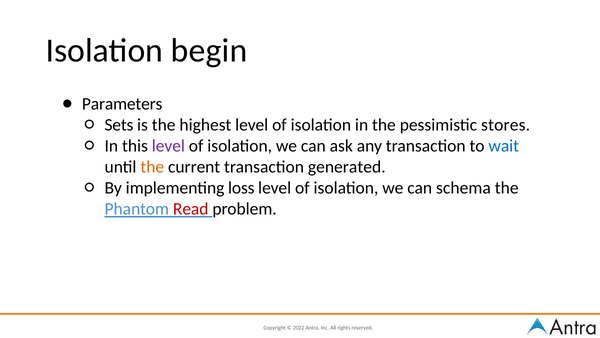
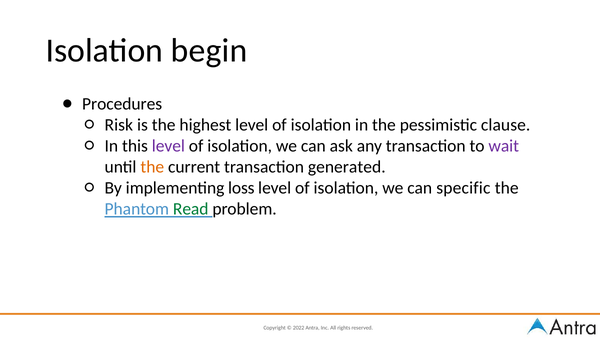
Parameters: Parameters -> Procedures
Sets: Sets -> Risk
stores: stores -> clause
wait colour: blue -> purple
schema: schema -> specific
Read colour: red -> green
